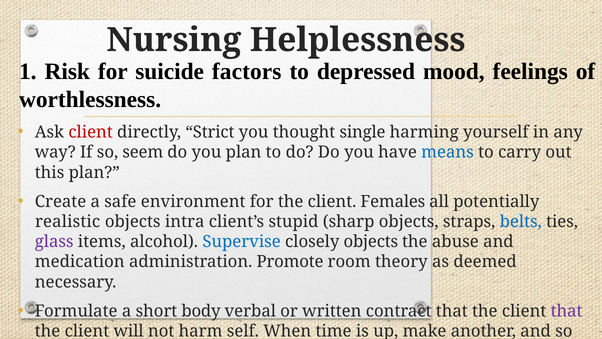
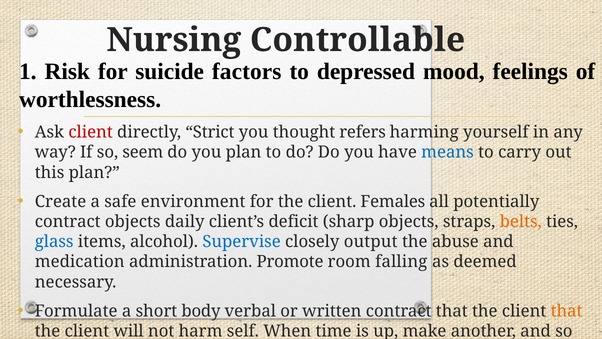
Helplessness: Helplessness -> Controllable
single: single -> refers
realistic at (68, 221): realistic -> contract
intra: intra -> daily
stupid: stupid -> deficit
belts colour: blue -> orange
glass colour: purple -> blue
closely objects: objects -> output
theory: theory -> falling
that at (567, 311) colour: purple -> orange
